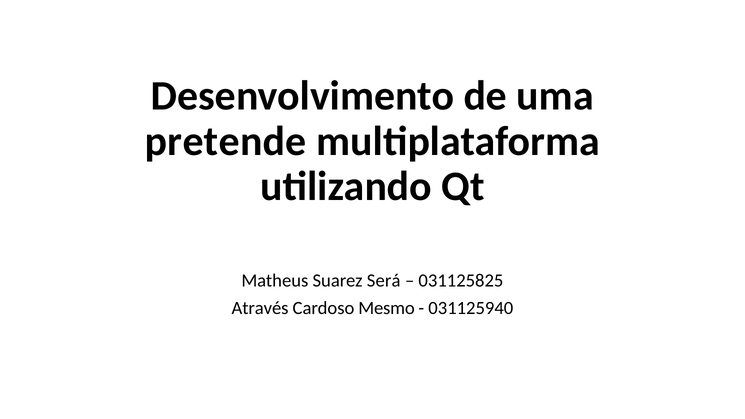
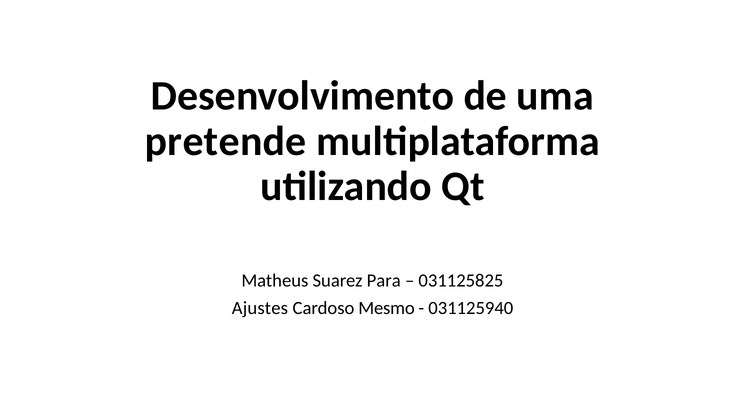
Será: Será -> Para
Através: Através -> Ajustes
